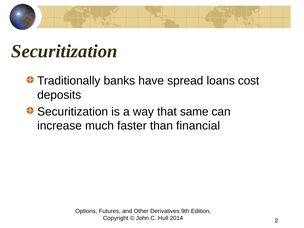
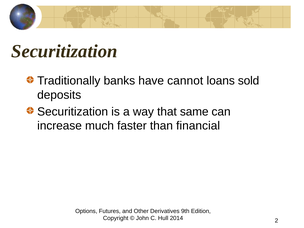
spread: spread -> cannot
cost: cost -> sold
